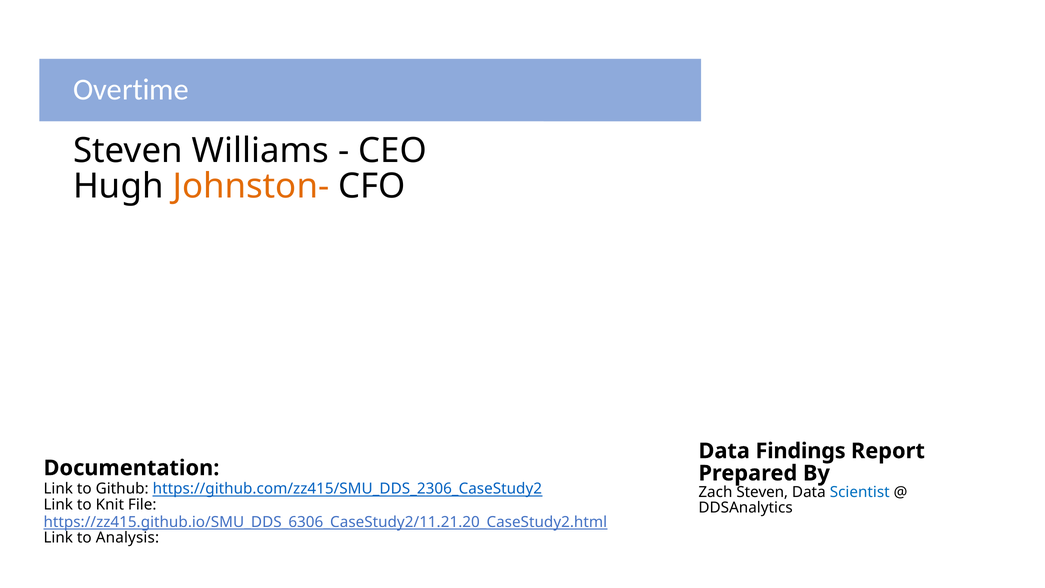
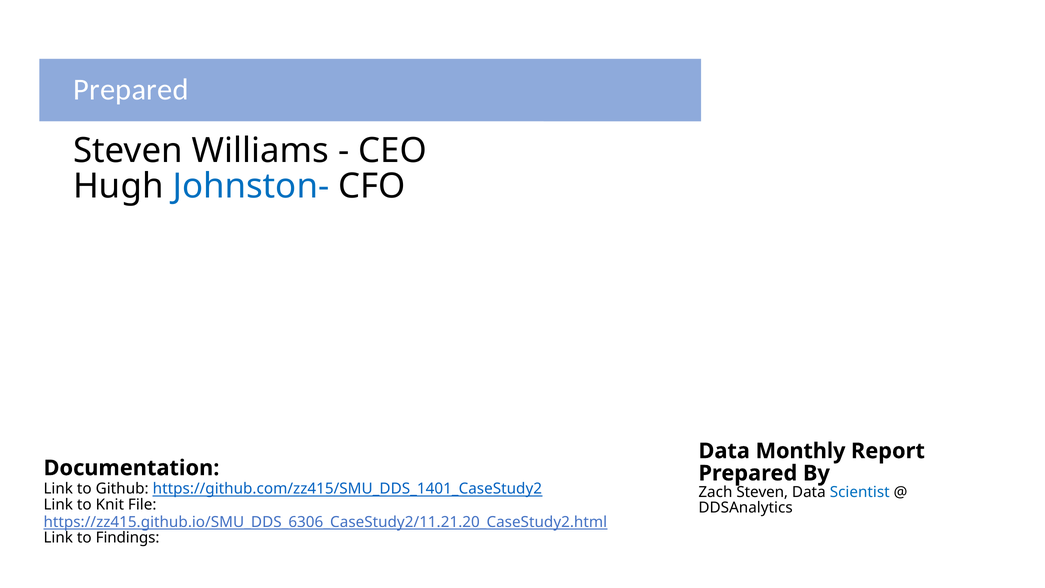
Overtime at (131, 90): Overtime -> Prepared
Johnston- colour: orange -> blue
Findings: Findings -> Monthly
https://github.com/zz415/SMU_DDS_2306_CaseStudy2: https://github.com/zz415/SMU_DDS_2306_CaseStudy2 -> https://github.com/zz415/SMU_DDS_1401_CaseStudy2
Analysis: Analysis -> Findings
